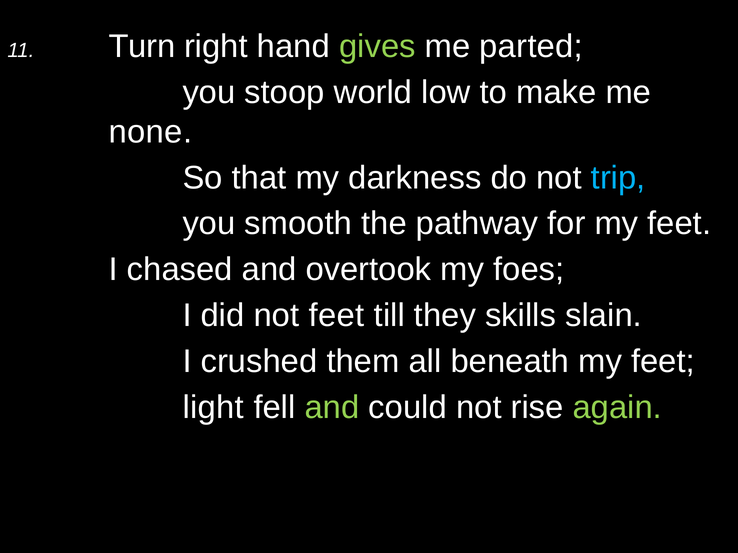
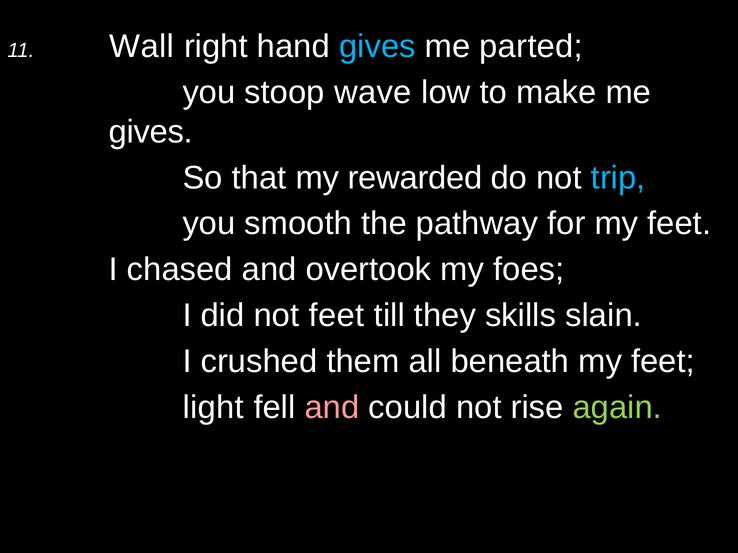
Turn: Turn -> Wall
gives at (377, 47) colour: light green -> light blue
world: world -> wave
none at (150, 132): none -> gives
darkness: darkness -> rewarded
and at (332, 408) colour: light green -> pink
